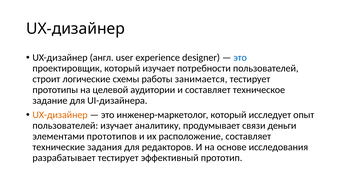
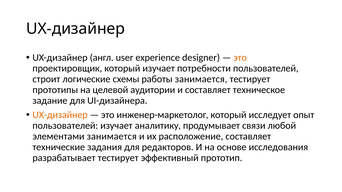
это at (240, 58) colour: blue -> orange
деньги: деньги -> любой
элементами прототипов: прототипов -> занимается
